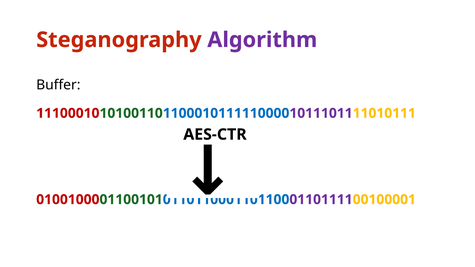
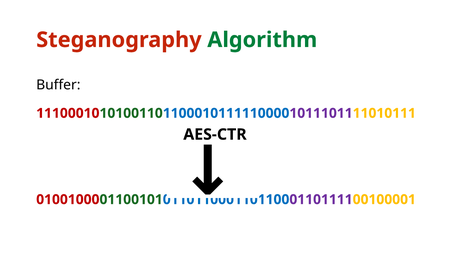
Algorithm colour: purple -> green
